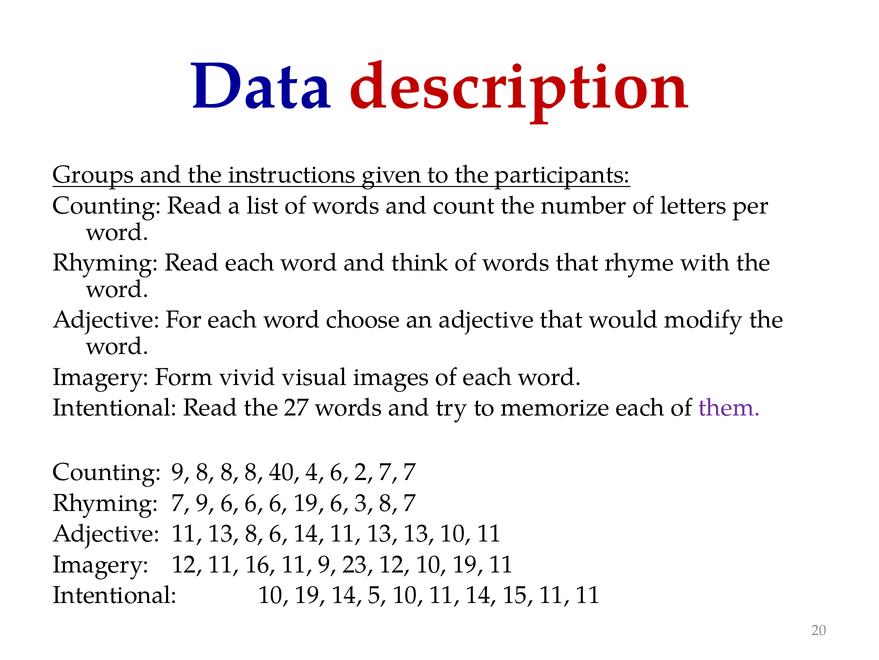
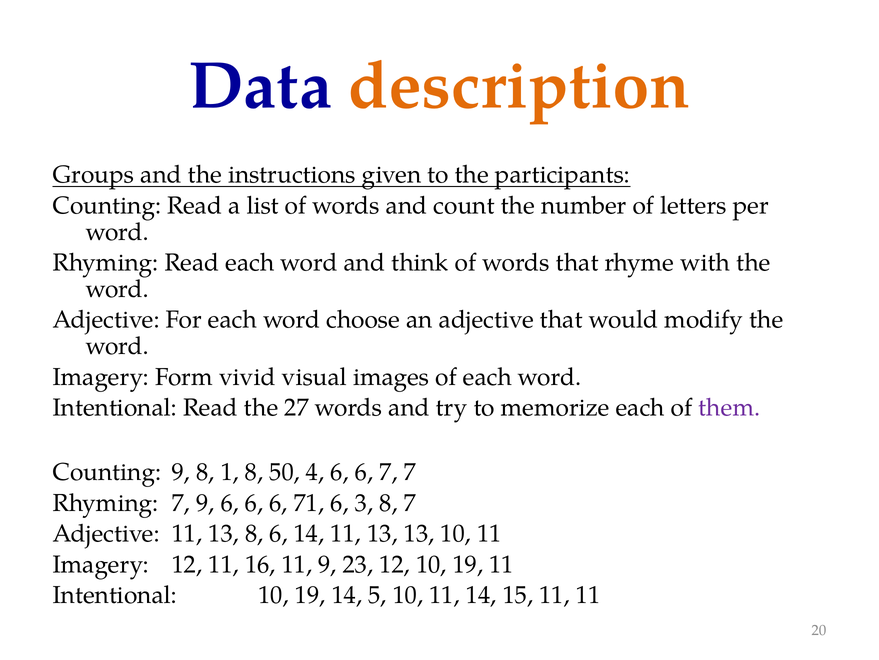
description colour: red -> orange
9 8 8: 8 -> 1
40: 40 -> 50
4 6 2: 2 -> 6
6 19: 19 -> 71
